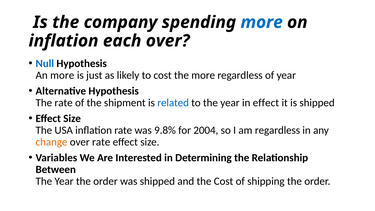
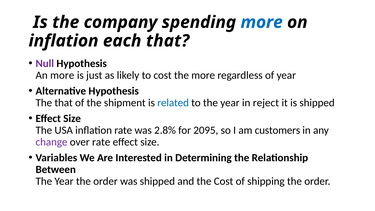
each over: over -> that
Null colour: blue -> purple
The rate: rate -> that
in effect: effect -> reject
9.8%: 9.8% -> 2.8%
2004: 2004 -> 2095
am regardless: regardless -> customers
change colour: orange -> purple
